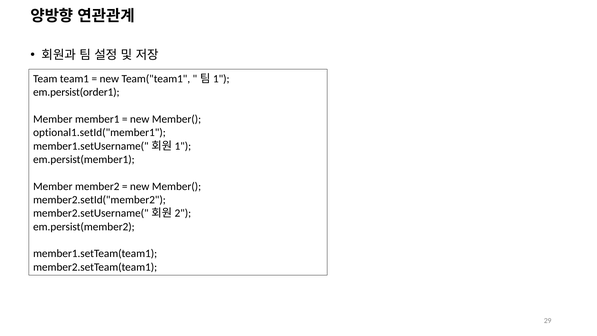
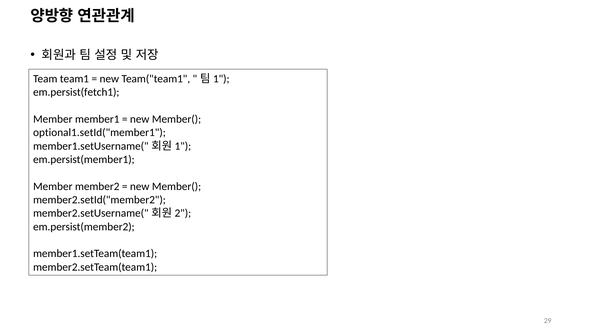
em.persist(order1: em.persist(order1 -> em.persist(fetch1
